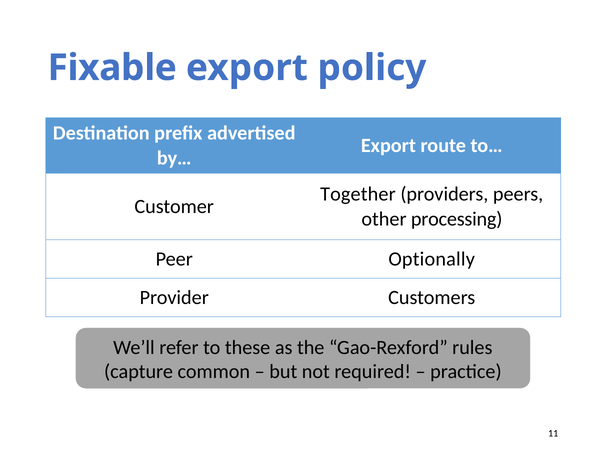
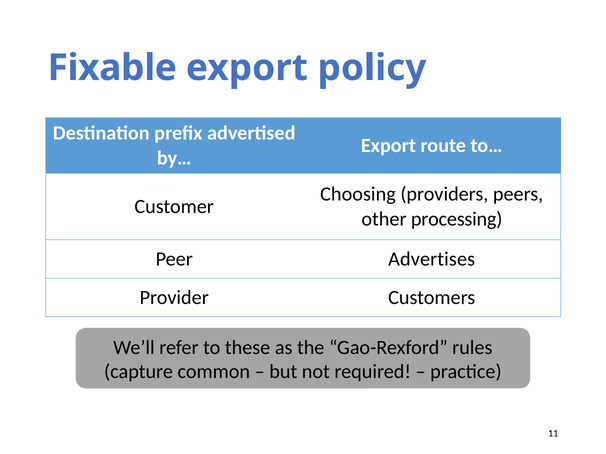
Together: Together -> Choosing
Optionally: Optionally -> Advertises
